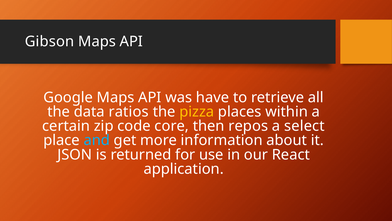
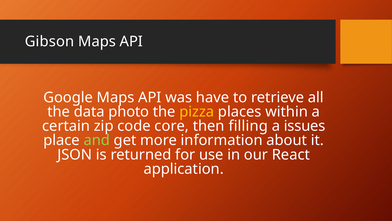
ratios: ratios -> photo
repos: repos -> filling
select: select -> issues
and colour: light blue -> light green
